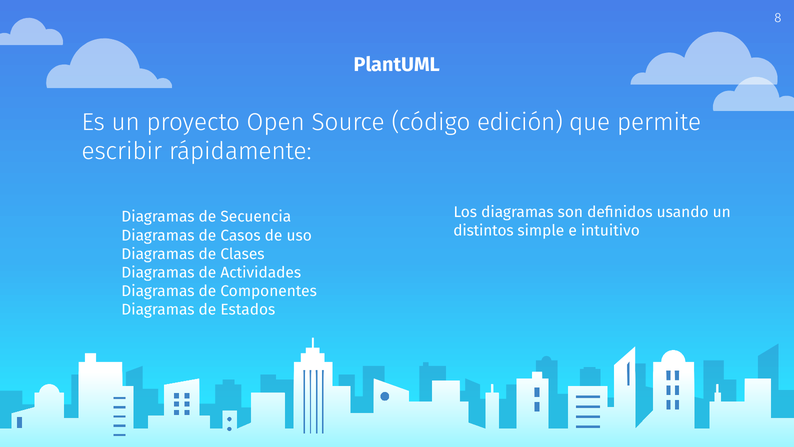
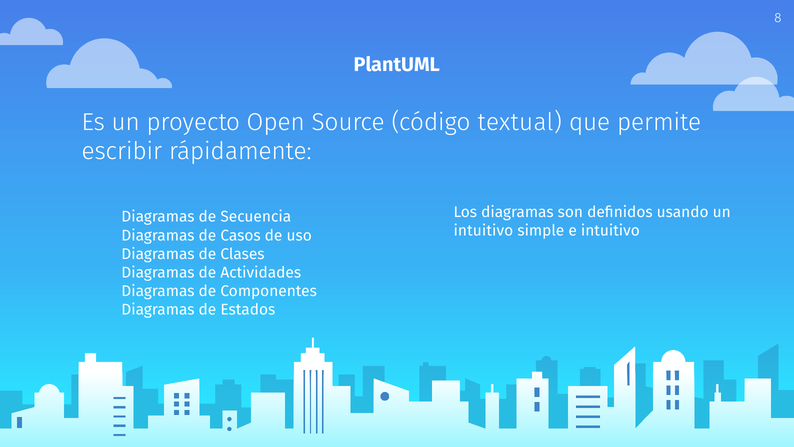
edición: edición -> textual
distintos at (484, 230): distintos -> intuitivo
